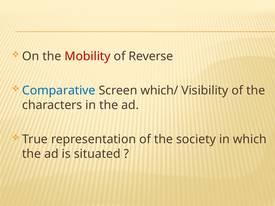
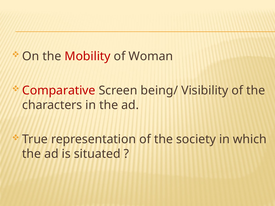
Reverse: Reverse -> Woman
Comparative colour: blue -> red
which/: which/ -> being/
